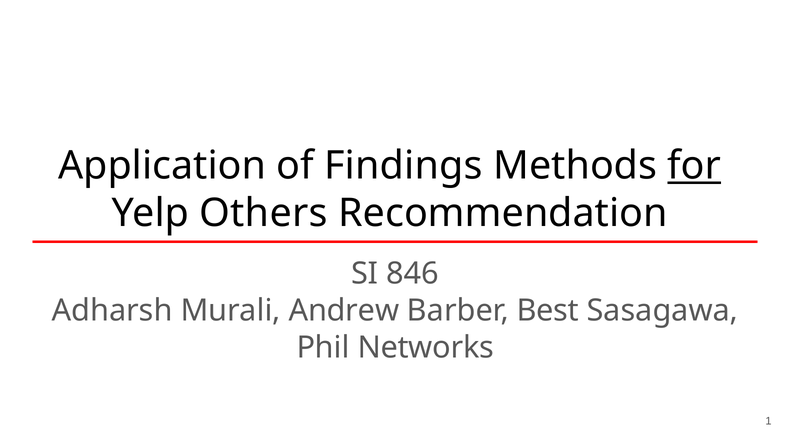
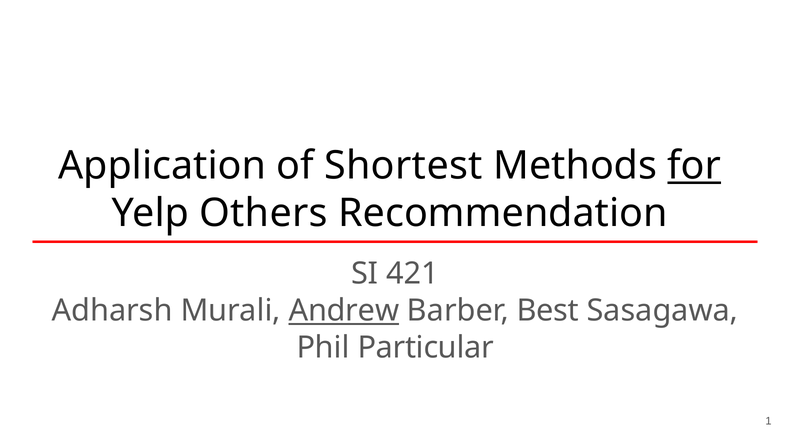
Findings: Findings -> Shortest
846: 846 -> 421
Andrew underline: none -> present
Networks: Networks -> Particular
